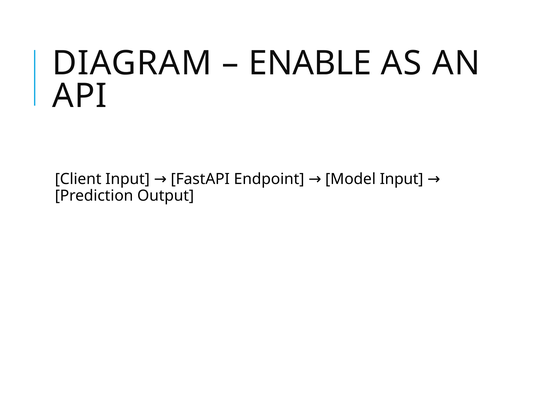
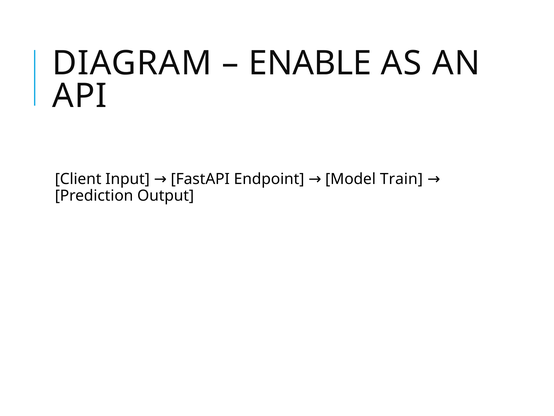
Model Input: Input -> Train
